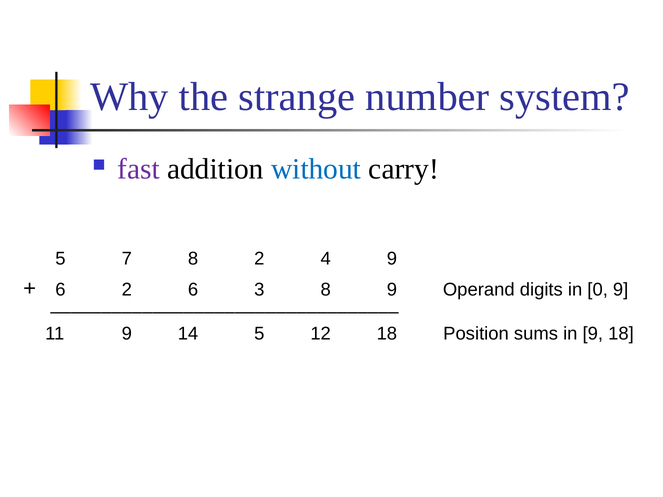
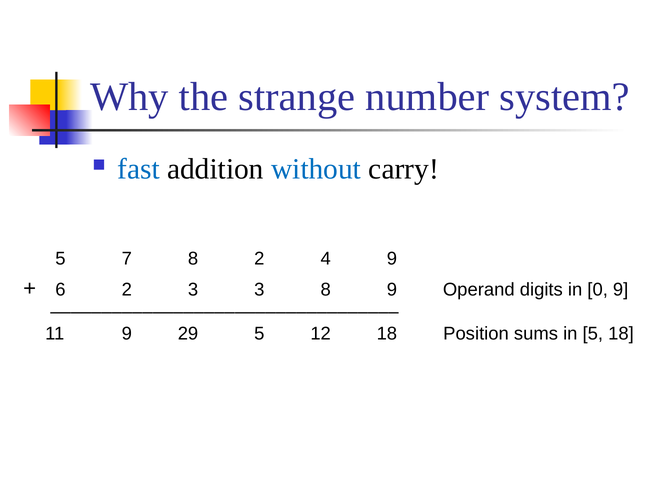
fast colour: purple -> blue
2 6: 6 -> 3
14: 14 -> 29
in 9: 9 -> 5
